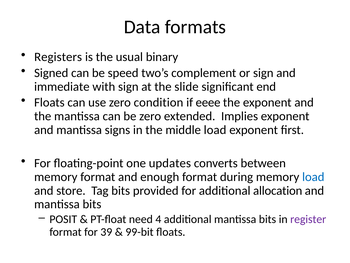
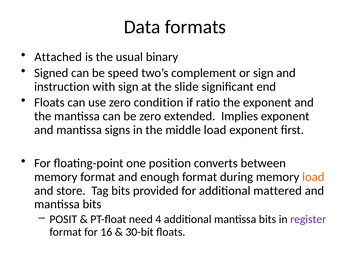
Registers: Registers -> Attached
immediate: immediate -> instruction
eeee: eeee -> ratio
updates: updates -> position
load at (313, 177) colour: blue -> orange
allocation: allocation -> mattered
39: 39 -> 16
99-bit: 99-bit -> 30-bit
